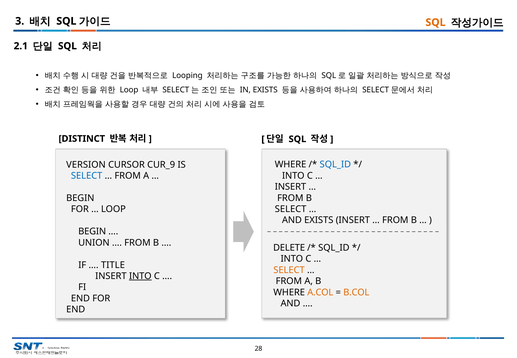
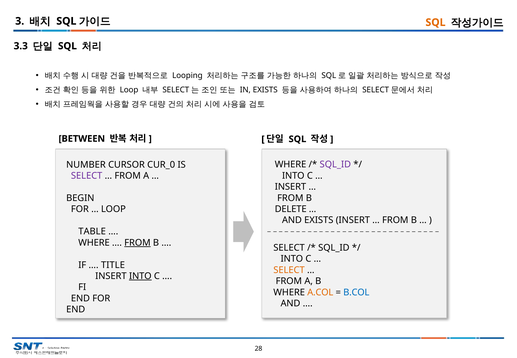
2.1: 2.1 -> 3.3
DISTINCT: DISTINCT -> BETWEEN
SQL_ID at (335, 164) colour: blue -> purple
VERSION: VERSION -> NUMBER
CUR_9: CUR_9 -> CUR_0
SELECT at (87, 176) colour: blue -> purple
SELECT at (291, 209): SELECT -> DELETE
BEGIN at (92, 231): BEGIN -> TABLE
UNION at (94, 243): UNION -> WHERE
FROM at (137, 243) underline: none -> present
DELETE at (289, 248): DELETE -> SELECT
B.COL colour: orange -> blue
